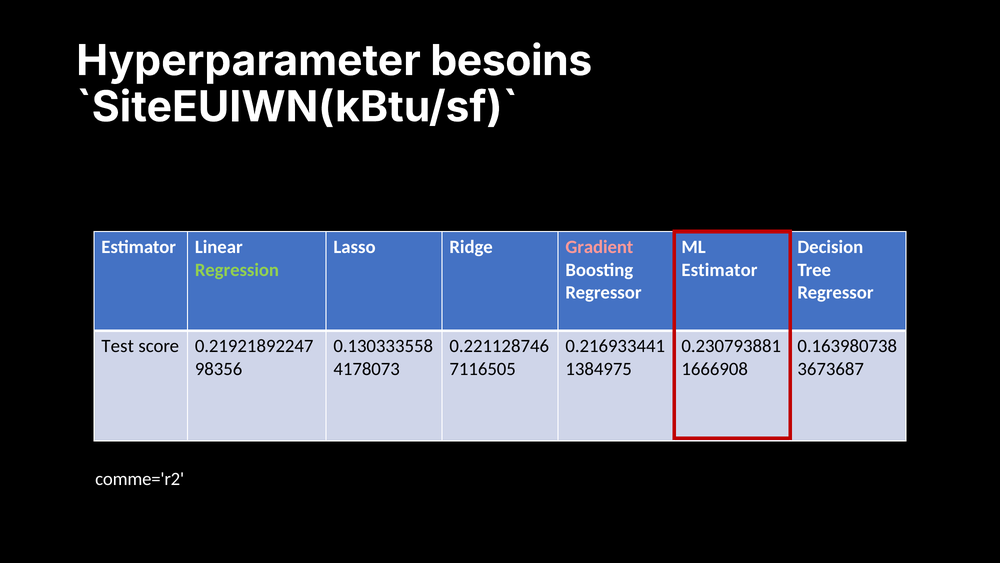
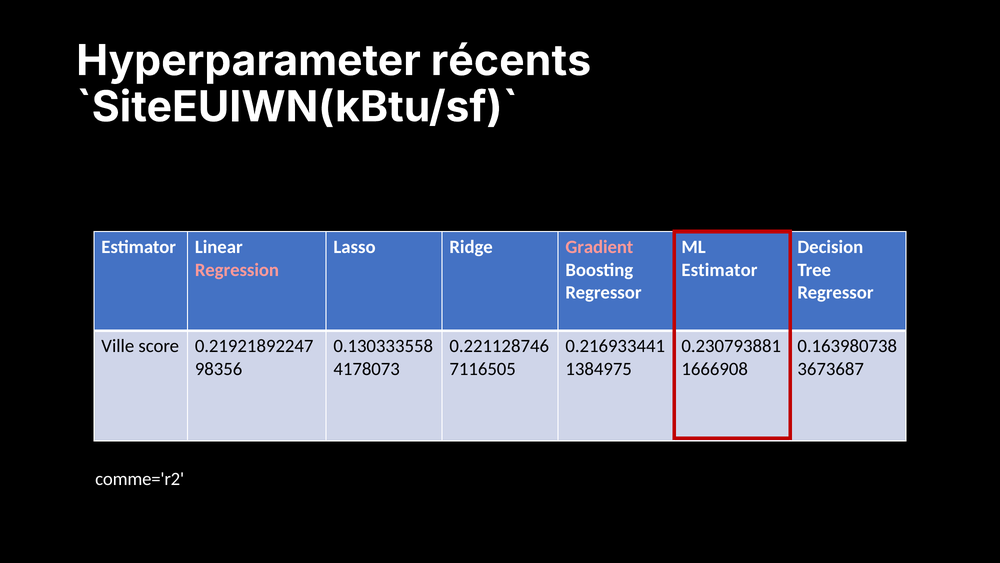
besoins: besoins -> récents
Regression colour: light green -> pink
Test: Test -> Ville
